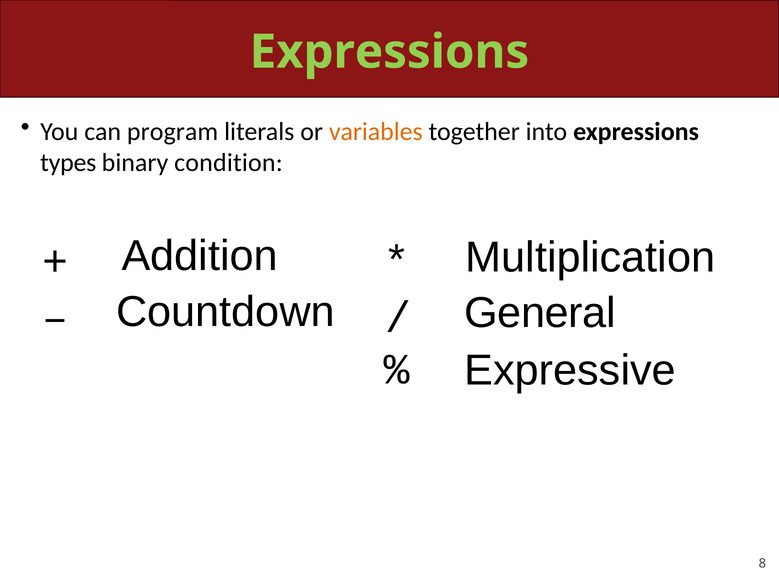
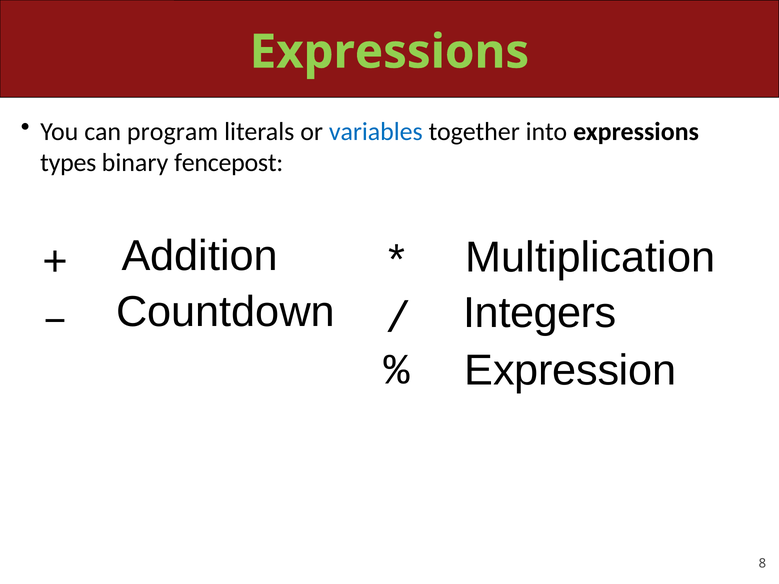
variables colour: orange -> blue
condition: condition -> fencepost
General: General -> Integers
Expressive: Expressive -> Expression
